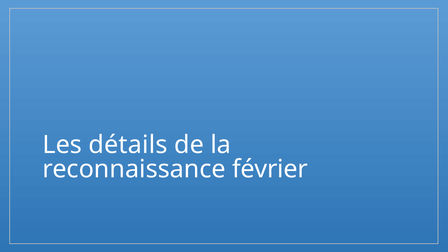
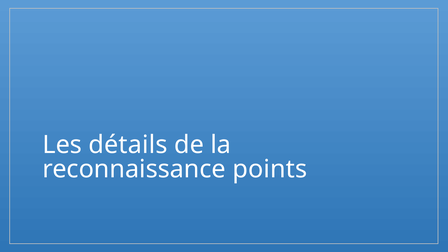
février: février -> points
